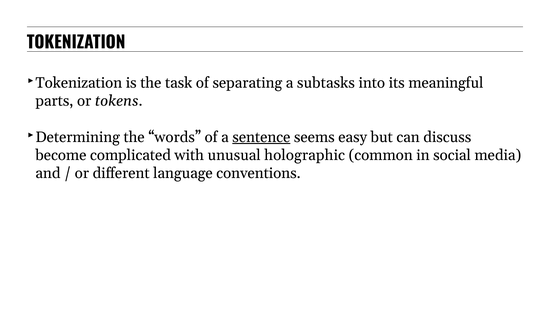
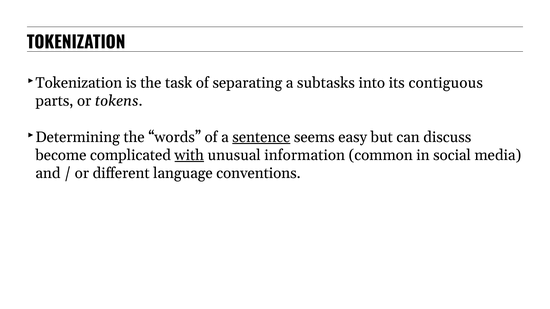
meaningful: meaningful -> contiguous
with underline: none -> present
holographic: holographic -> information
